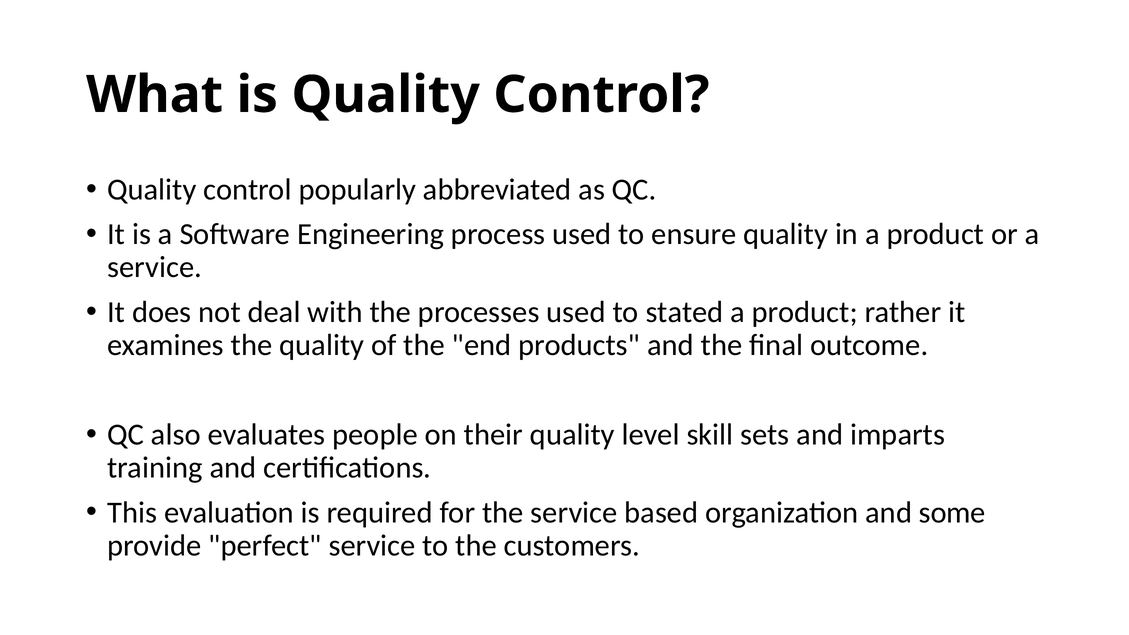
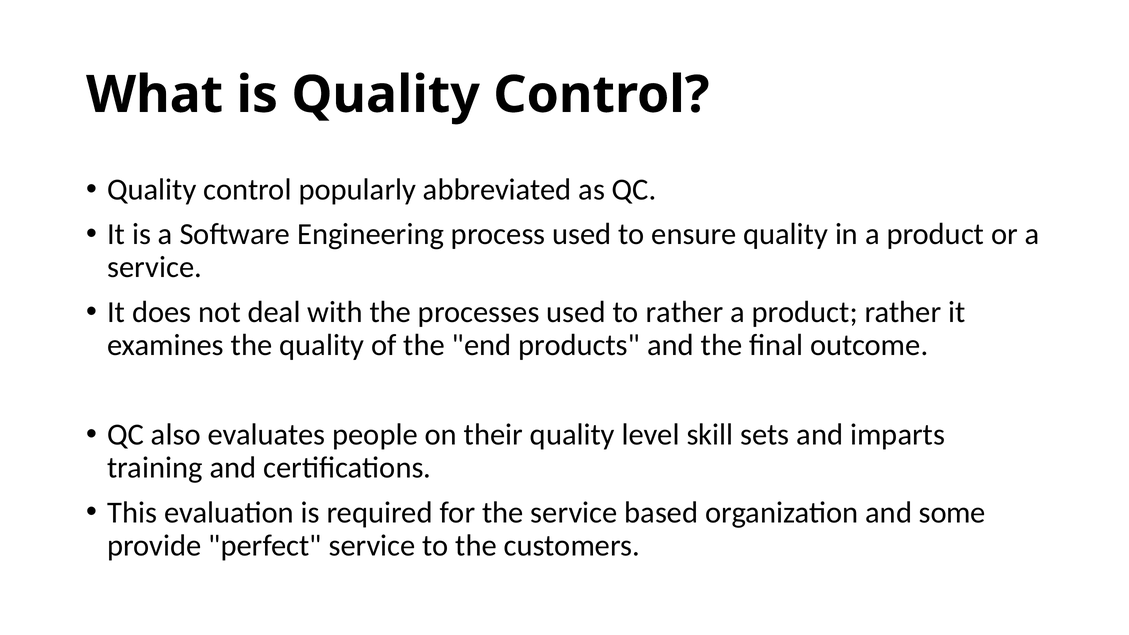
to stated: stated -> rather
